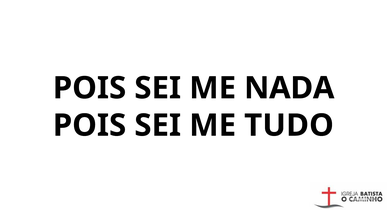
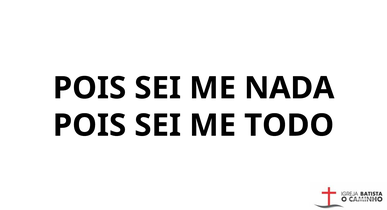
TUDO: TUDO -> TODO
